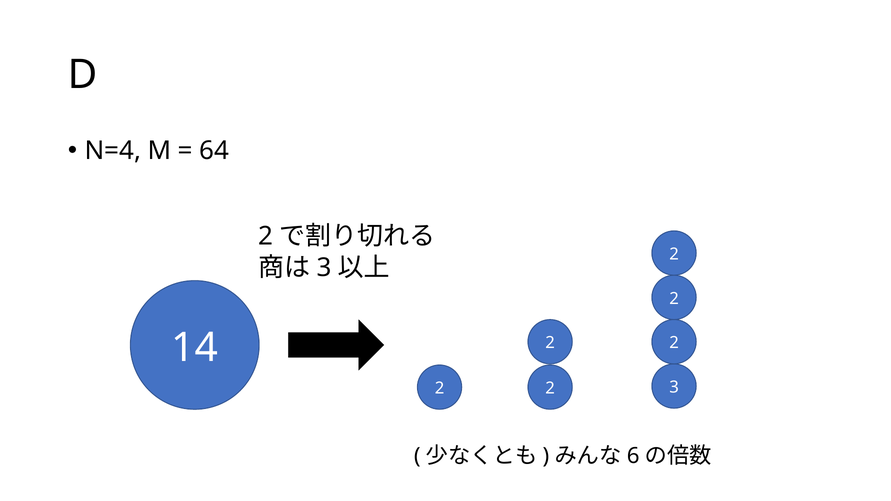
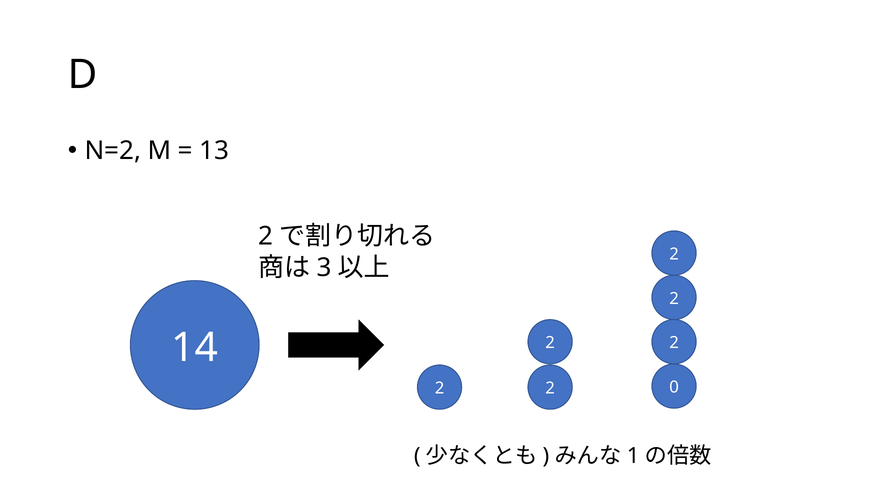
N=4: N=4 -> N=2
64: 64 -> 13
2 3: 3 -> 0
6: 6 -> 1
